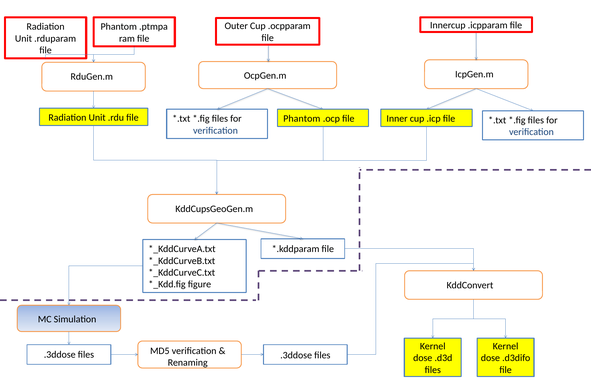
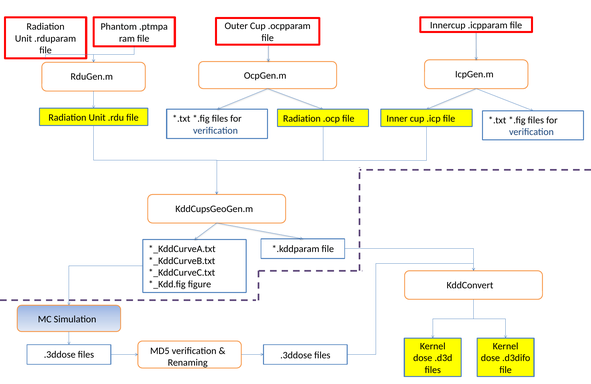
Phantom at (302, 119): Phantom -> Radiation
